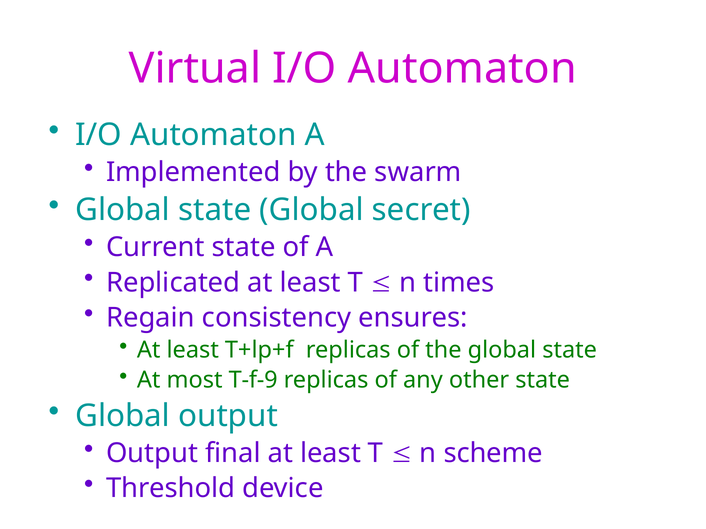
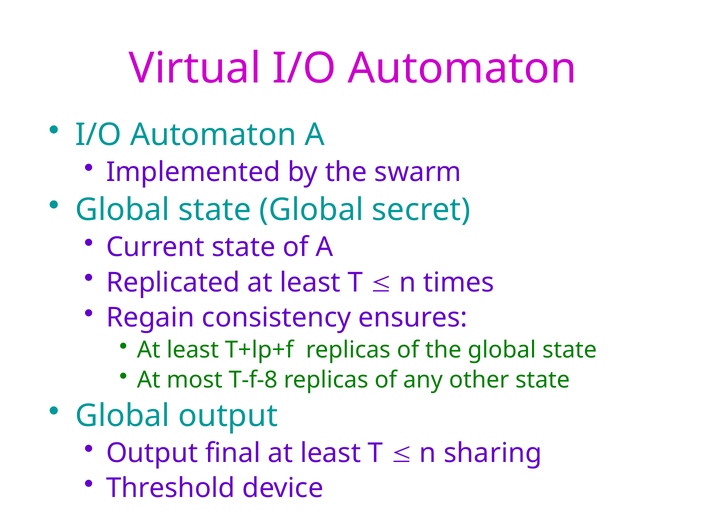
T-f-9: T-f-9 -> T-f-8
scheme: scheme -> sharing
